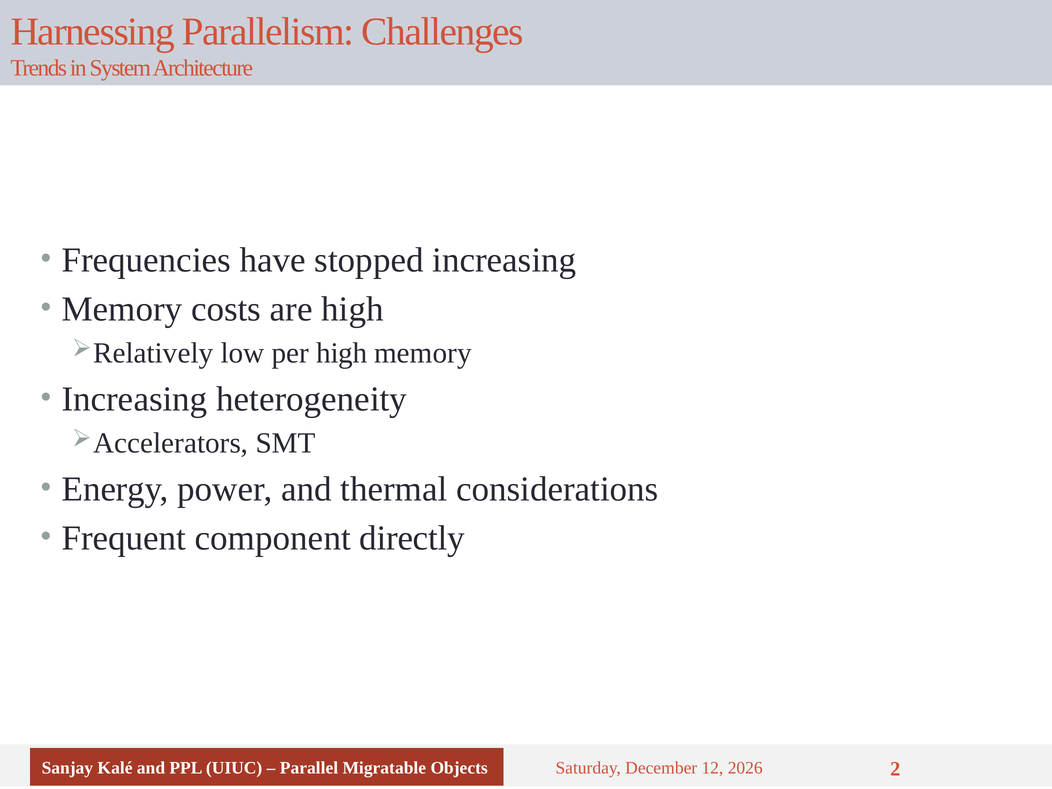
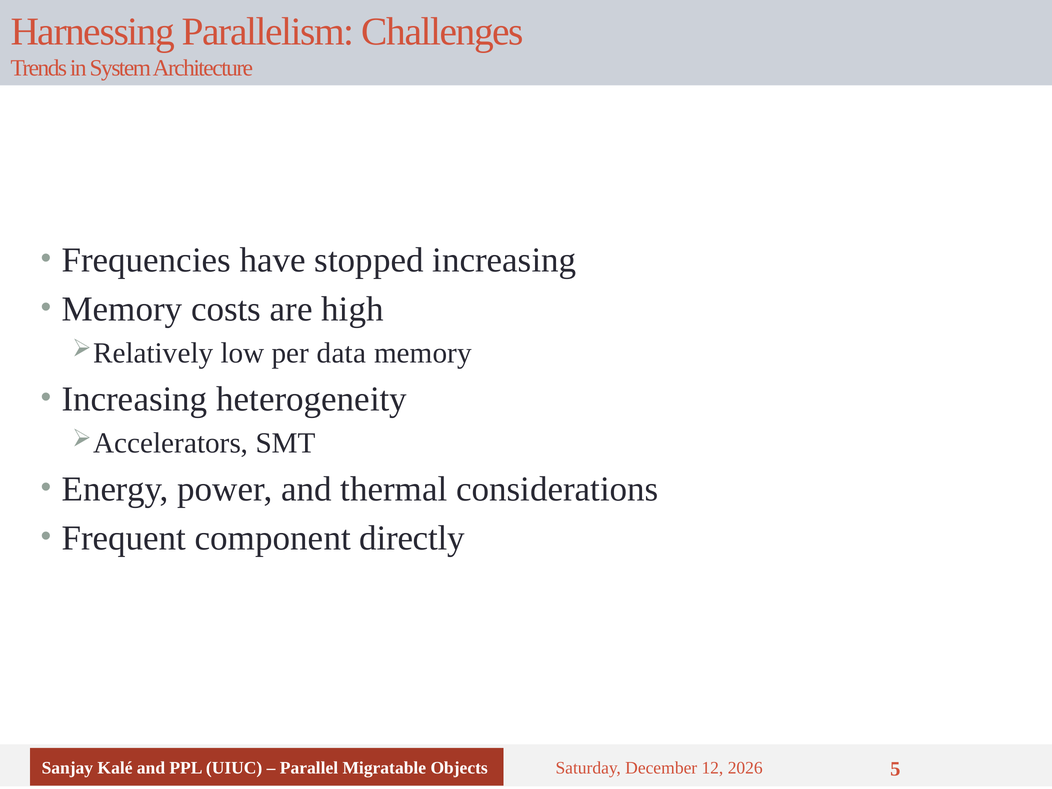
per high: high -> data
2: 2 -> 5
